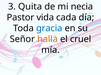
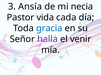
Quita: Quita -> Ansía
halla colour: orange -> purple
cruel: cruel -> venir
